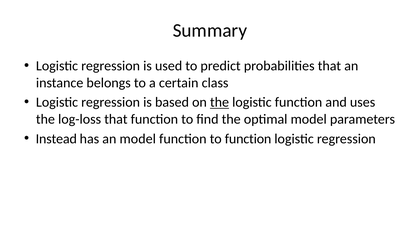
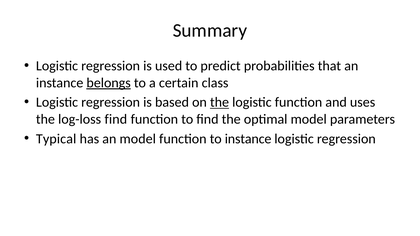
belongs underline: none -> present
log-loss that: that -> find
Instead: Instead -> Typical
to function: function -> instance
